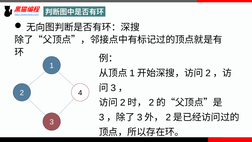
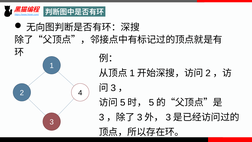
2 at (123, 102): 2 -> 5
2 at (151, 102): 2 -> 5
2 at (168, 117): 2 -> 3
